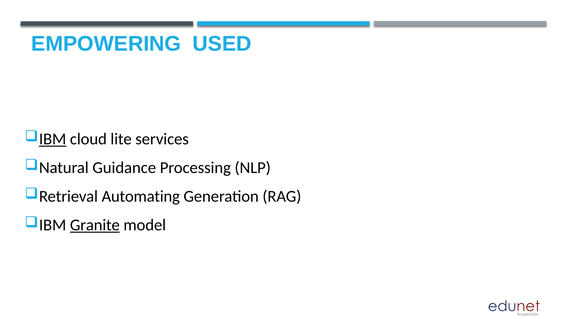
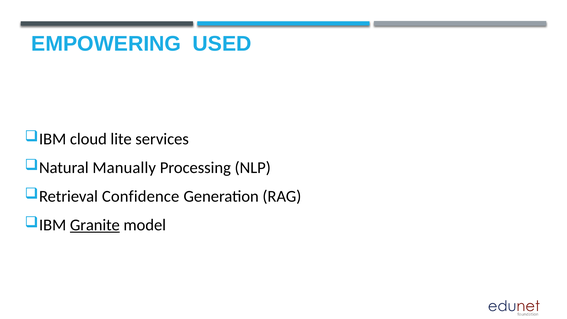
IBM at (53, 139) underline: present -> none
Guidance: Guidance -> Manually
Automating: Automating -> Confidence
